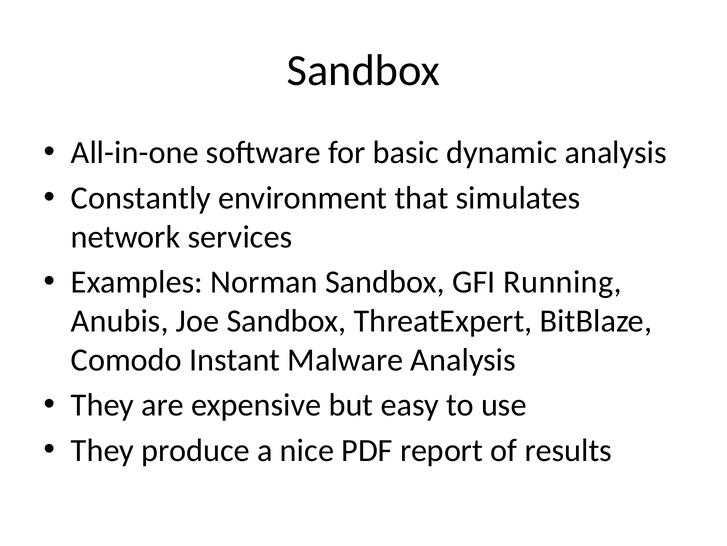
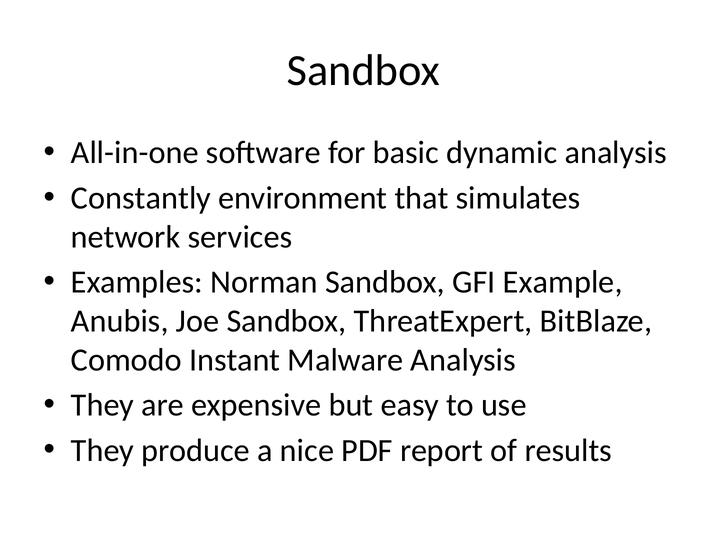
Running: Running -> Example
